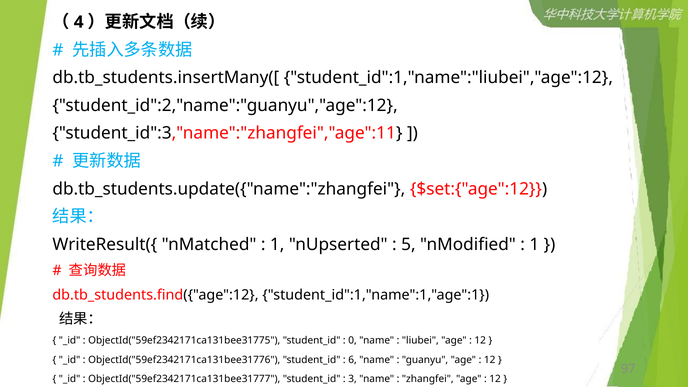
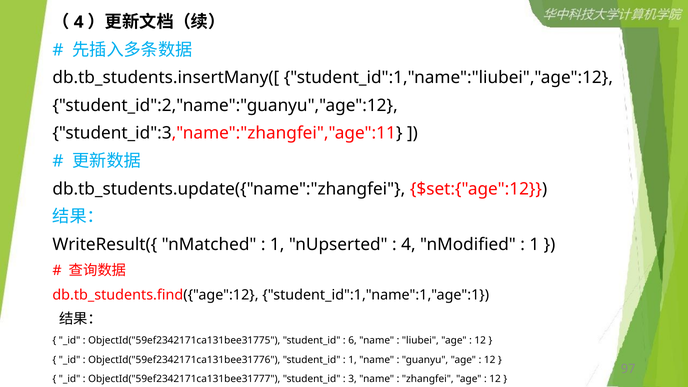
5 at (408, 245): 5 -> 4
0: 0 -> 6
6 at (353, 360): 6 -> 1
